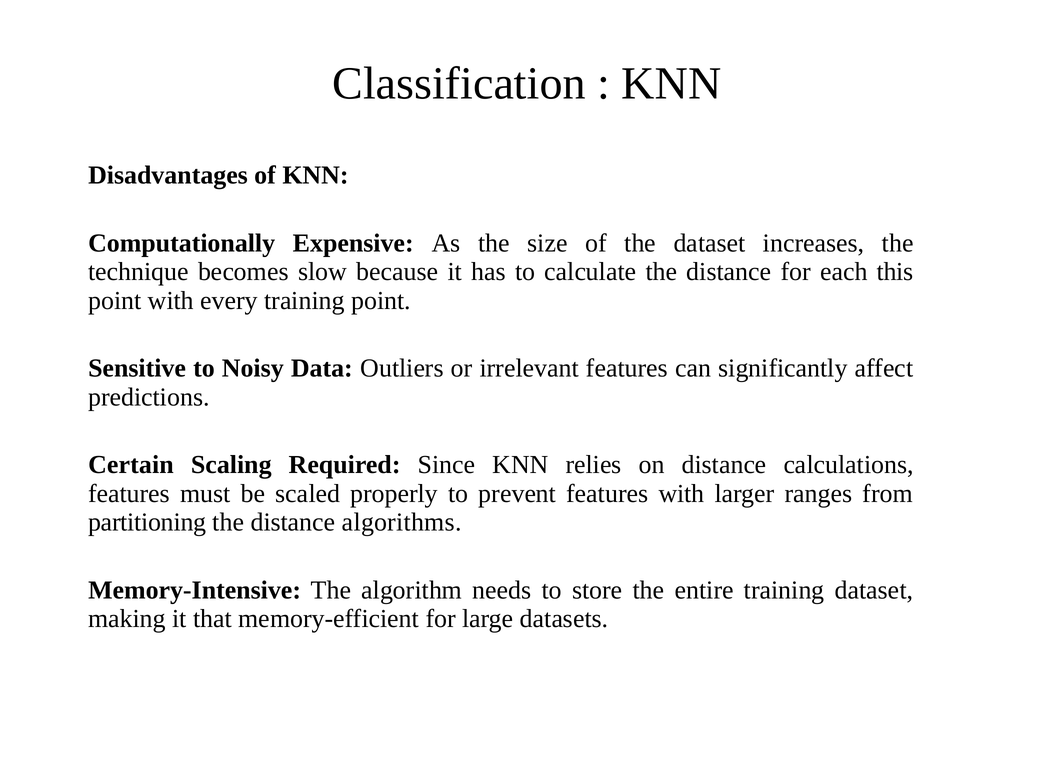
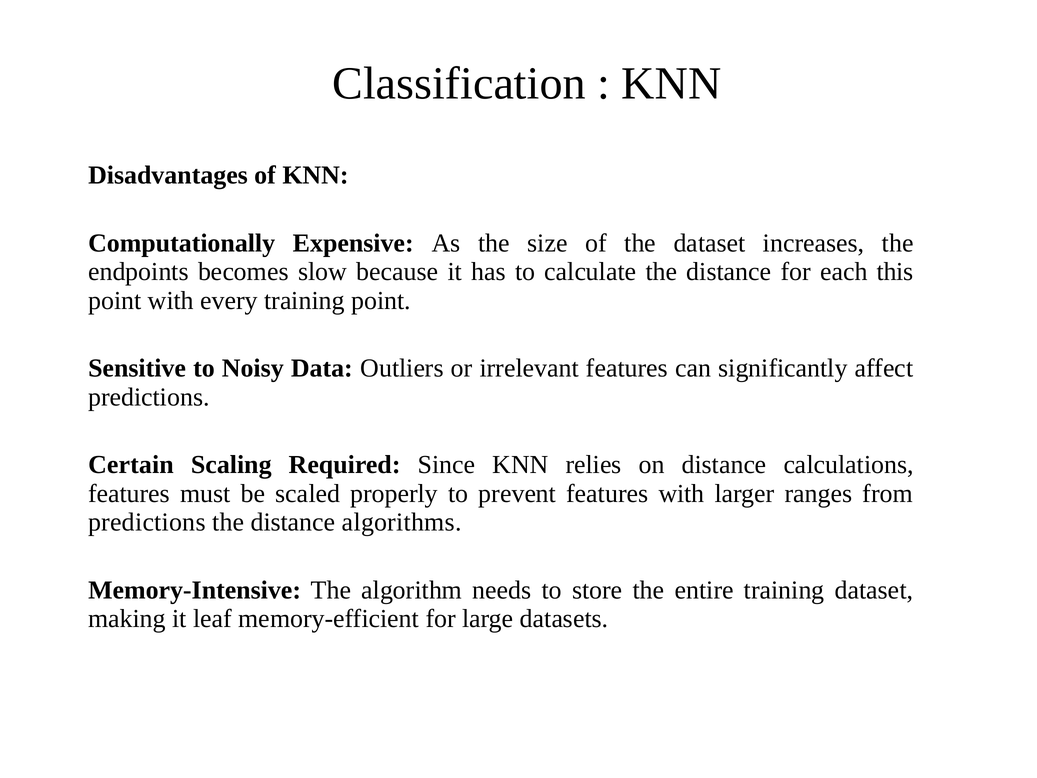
technique: technique -> endpoints
partitioning at (147, 522): partitioning -> predictions
that: that -> leaf
